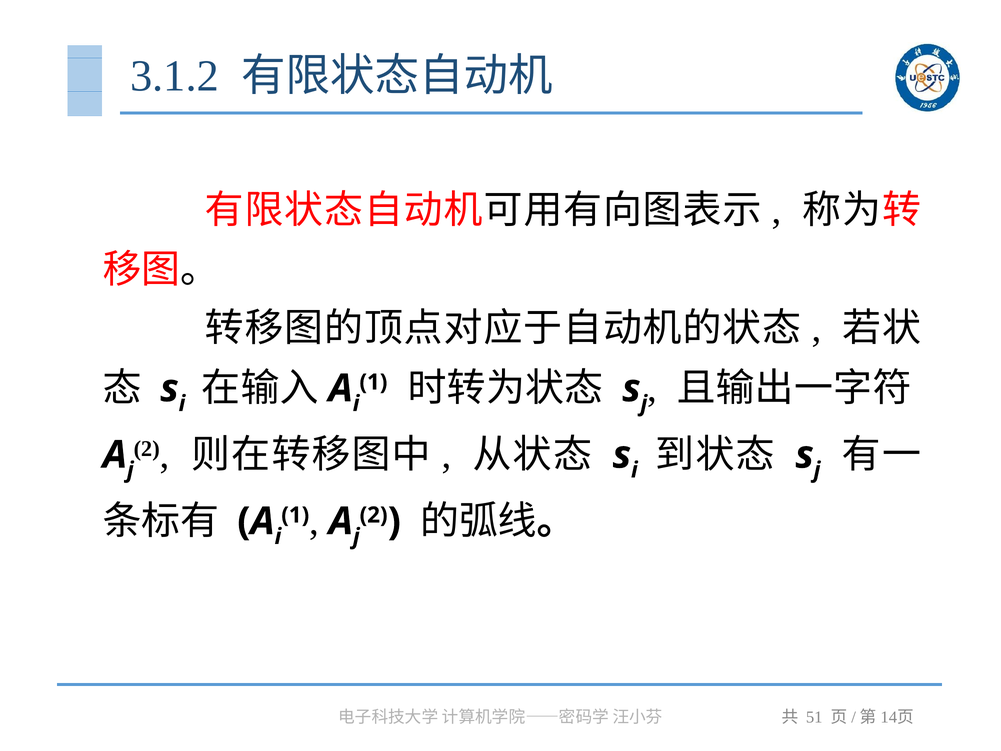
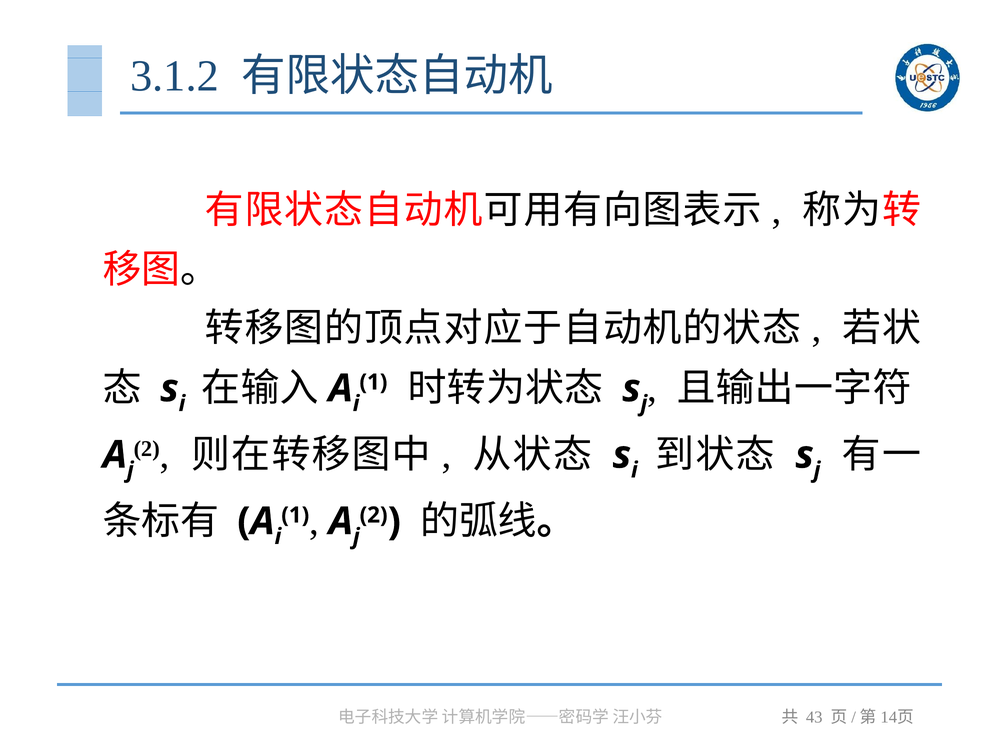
51: 51 -> 43
